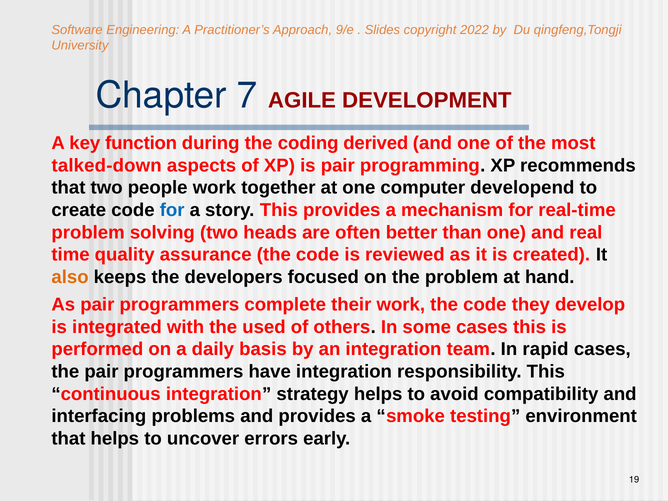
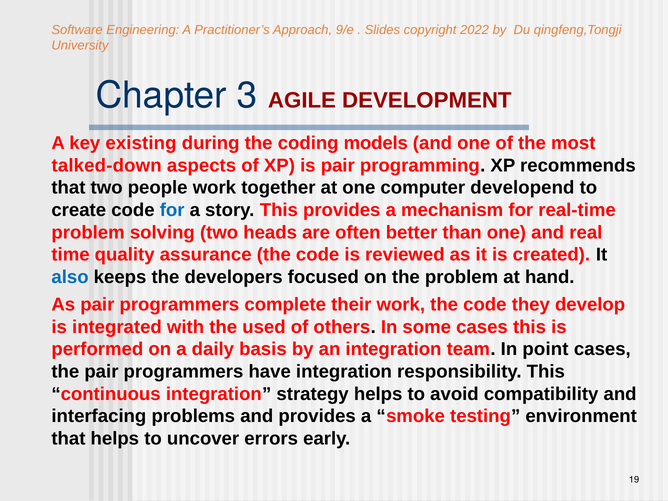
7: 7 -> 3
function: function -> existing
derived: derived -> models
also colour: orange -> blue
rapid: rapid -> point
